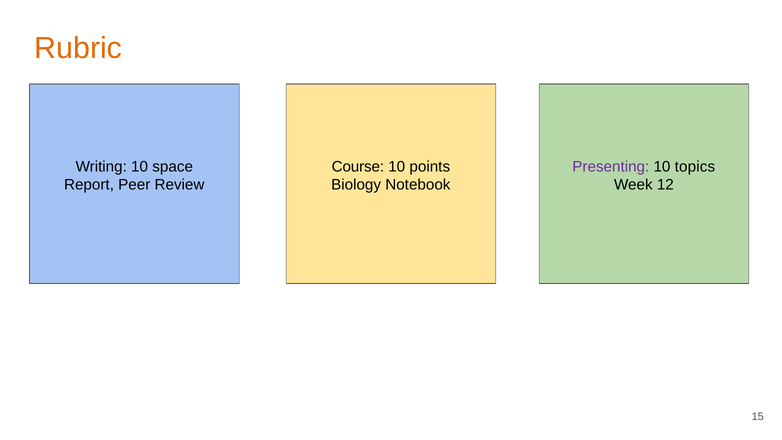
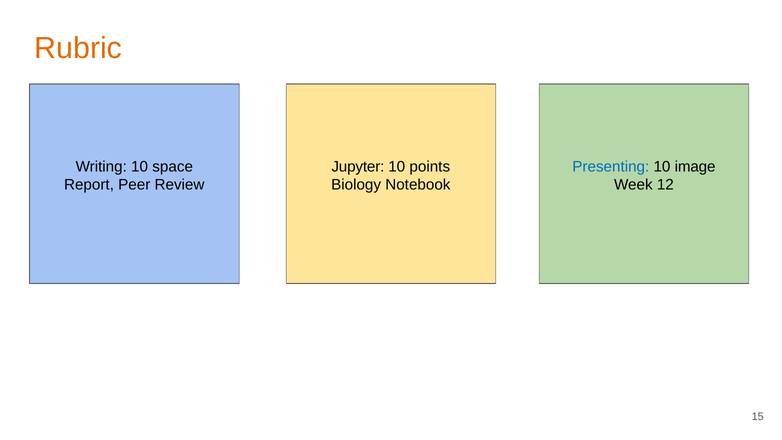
Course: Course -> Jupyter
Presenting colour: purple -> blue
topics: topics -> image
